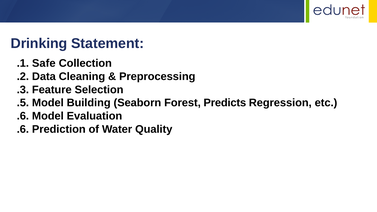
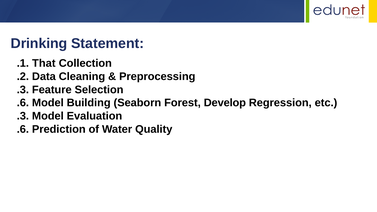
Safe: Safe -> That
.5 at (23, 103): .5 -> .6
Predicts: Predicts -> Develop
.6 at (23, 116): .6 -> .3
